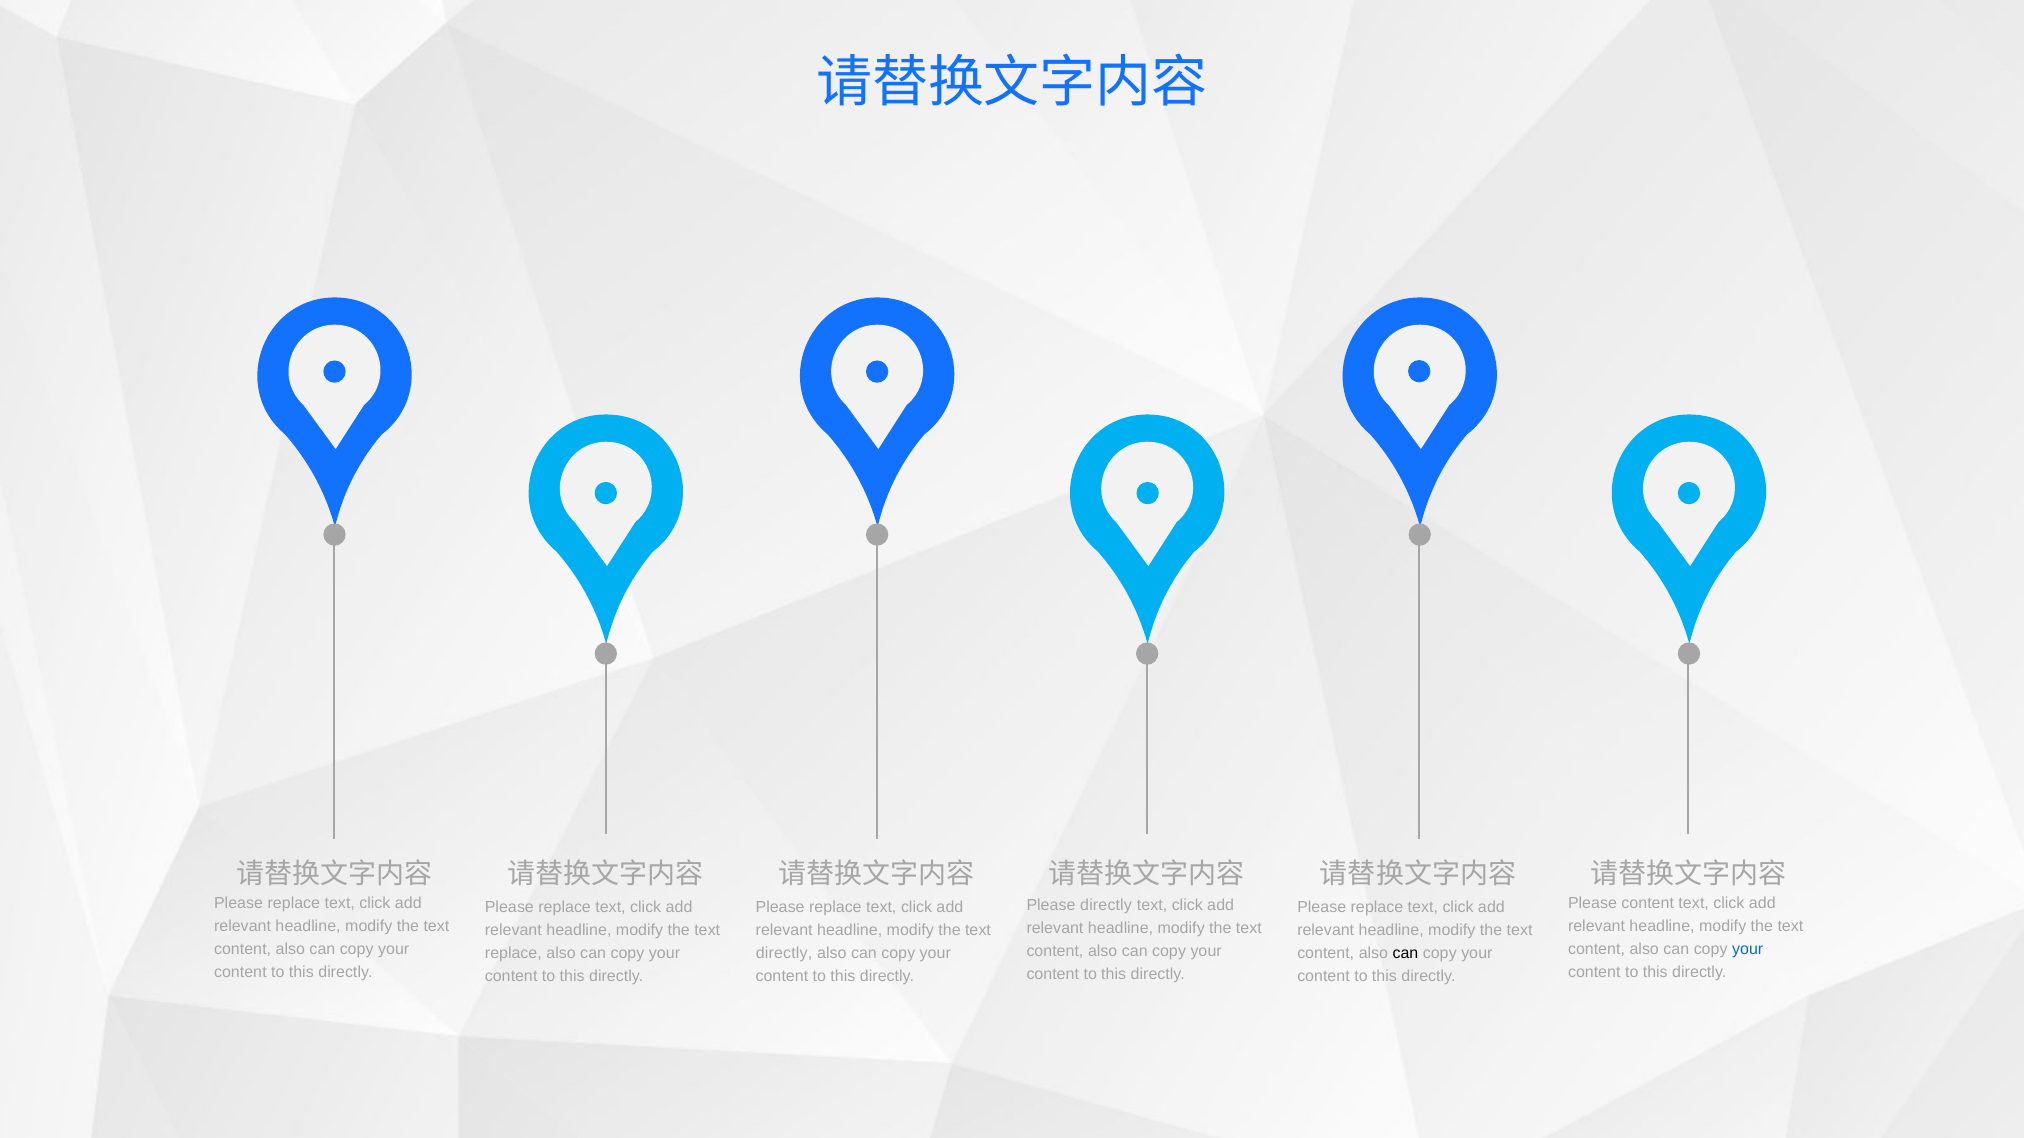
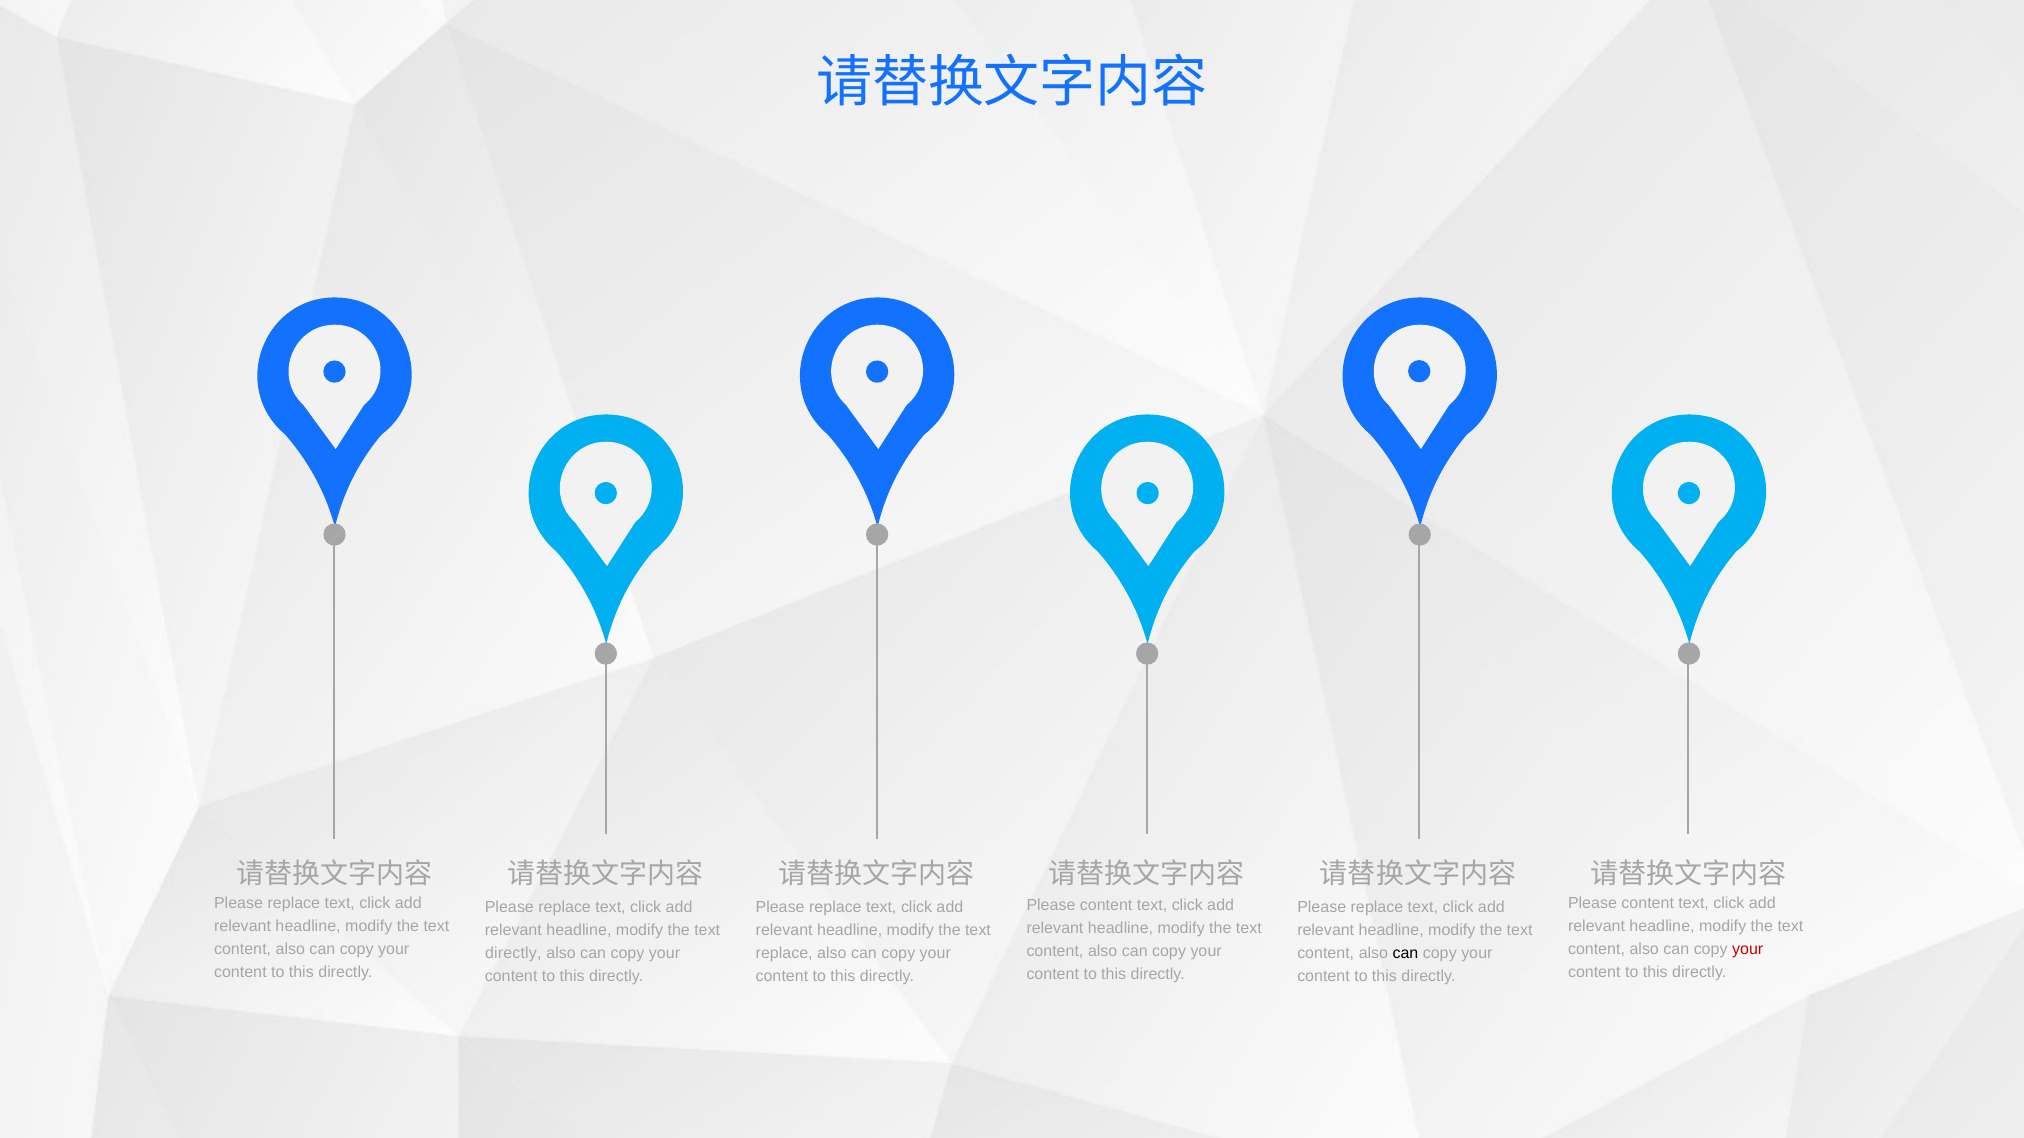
directly at (1106, 906): directly -> content
your at (1748, 949) colour: blue -> red
replace at (513, 954): replace -> directly
directly at (784, 954): directly -> replace
